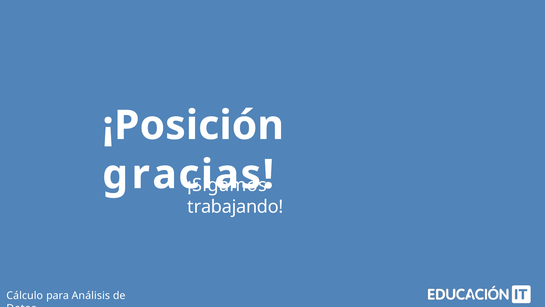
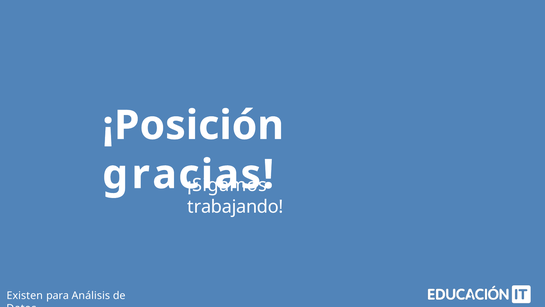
Cálculo: Cálculo -> Existen
